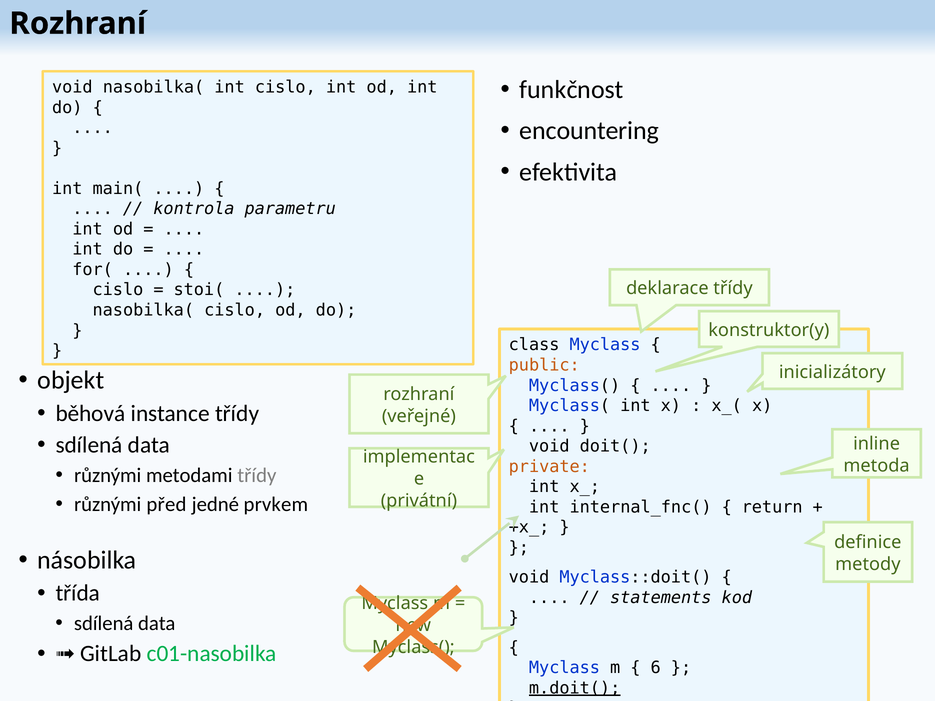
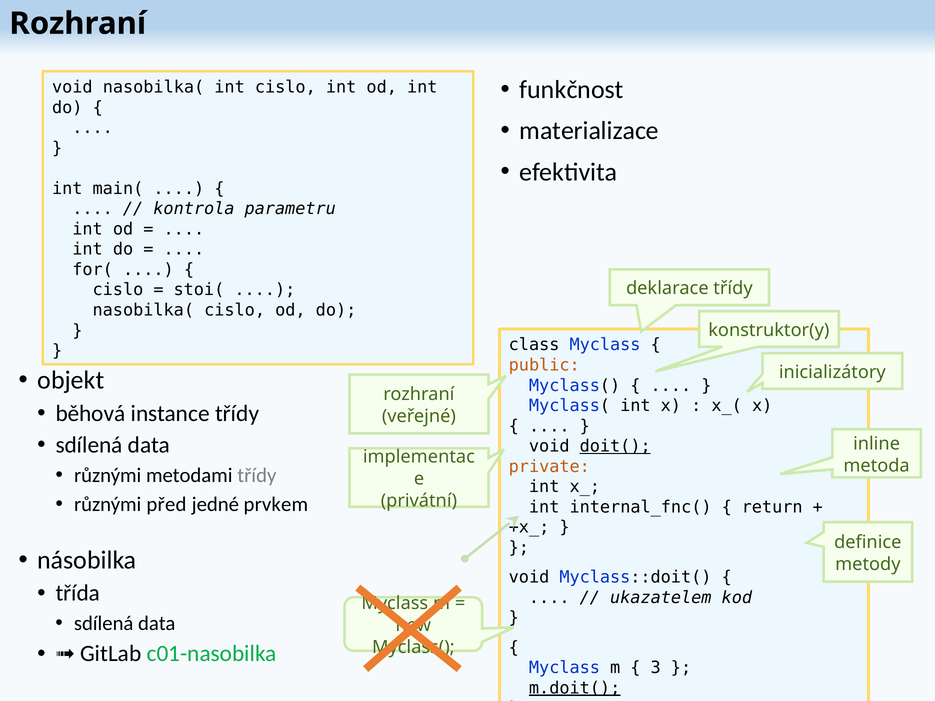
encountering: encountering -> materializace
doit( underline: none -> present
statements: statements -> ukazatelem
6: 6 -> 3
